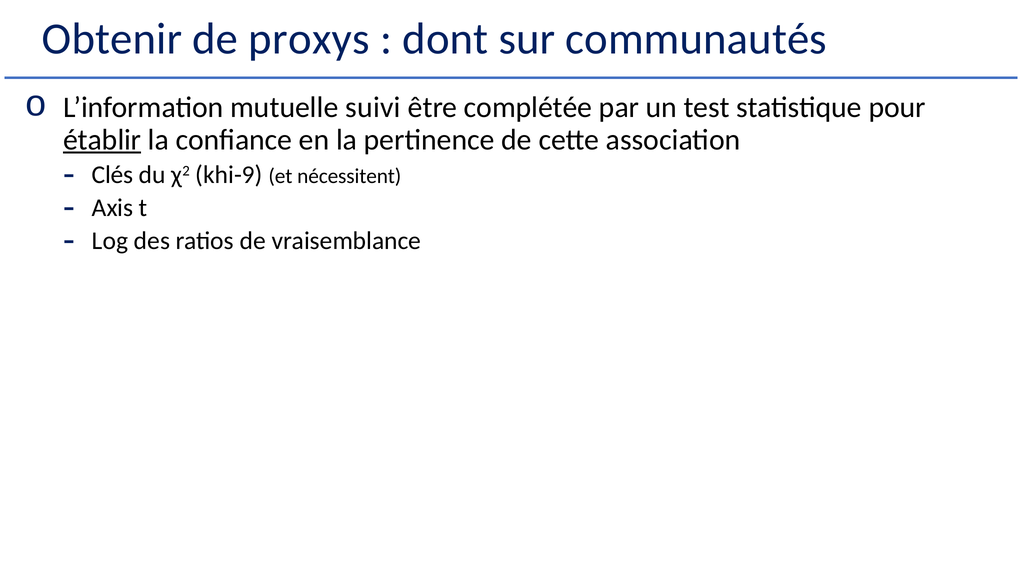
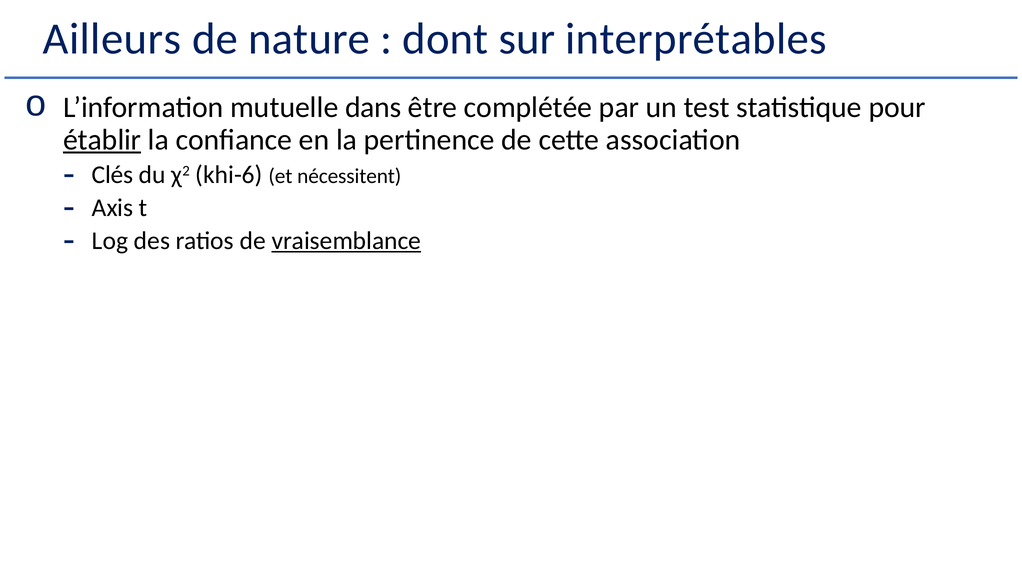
Obtenir: Obtenir -> Ailleurs
proxys: proxys -> nature
communautés: communautés -> interprétables
suivi: suivi -> dans
khi-9: khi-9 -> khi-6
vraisemblance underline: none -> present
